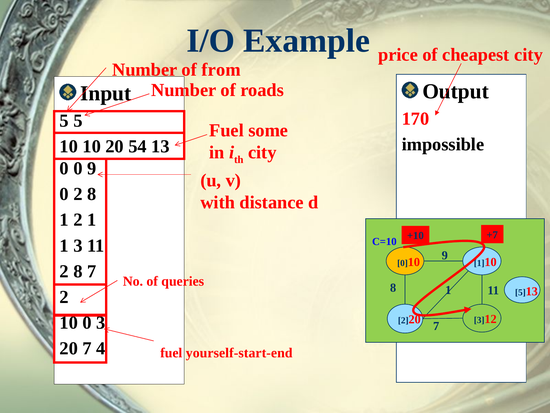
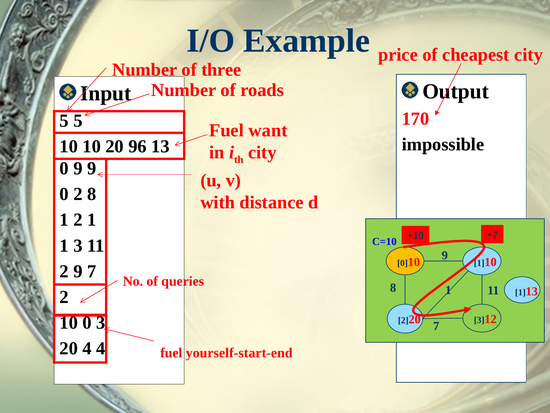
from: from -> three
some: some -> want
54: 54 -> 96
0 0: 0 -> 9
8 at (78, 271): 8 -> 9
5 at (520, 292): 5 -> 1
20 7: 7 -> 4
